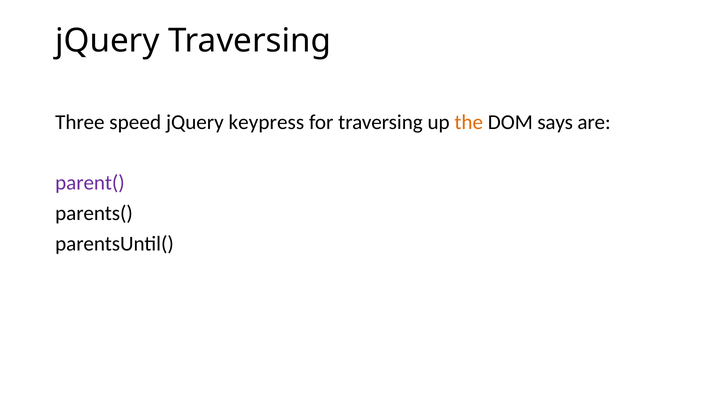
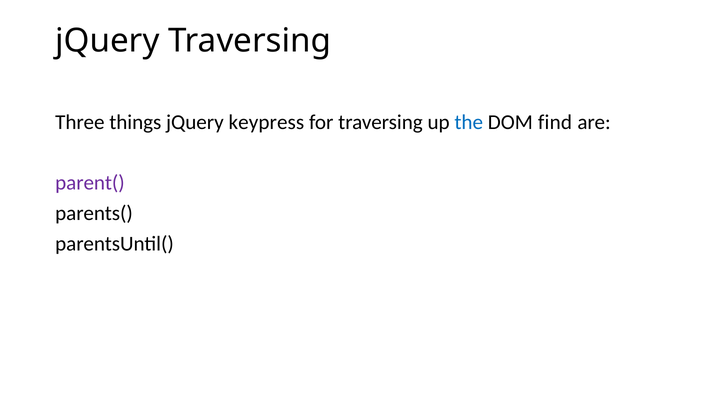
speed: speed -> things
the colour: orange -> blue
says: says -> find
